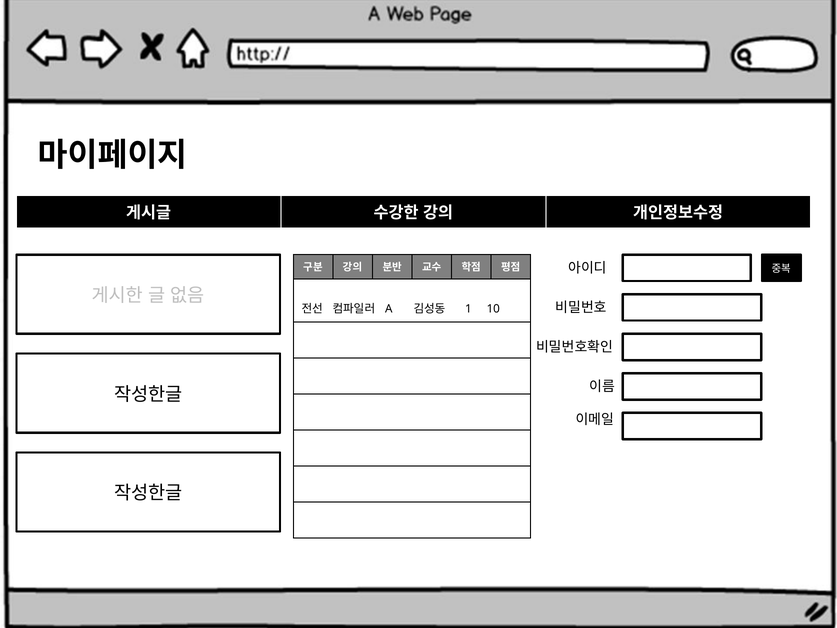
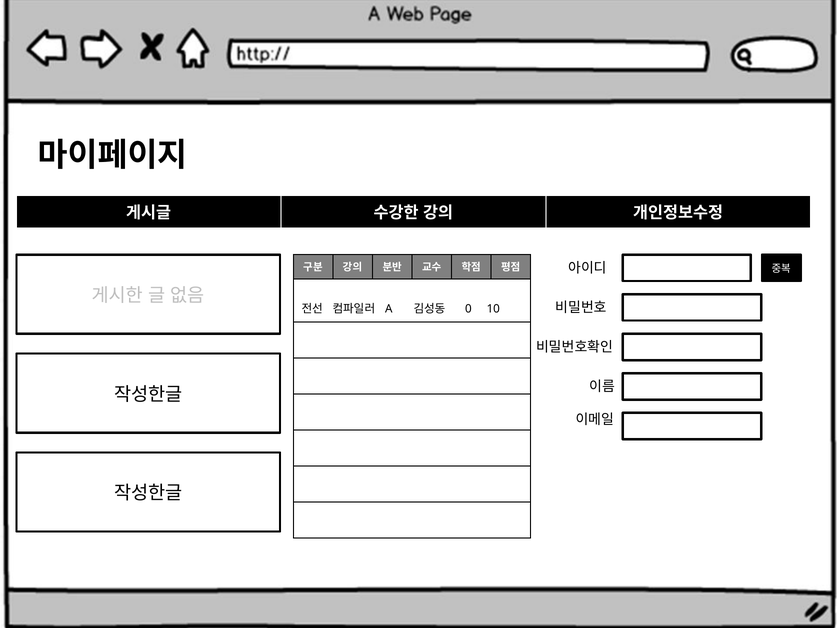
1: 1 -> 0
